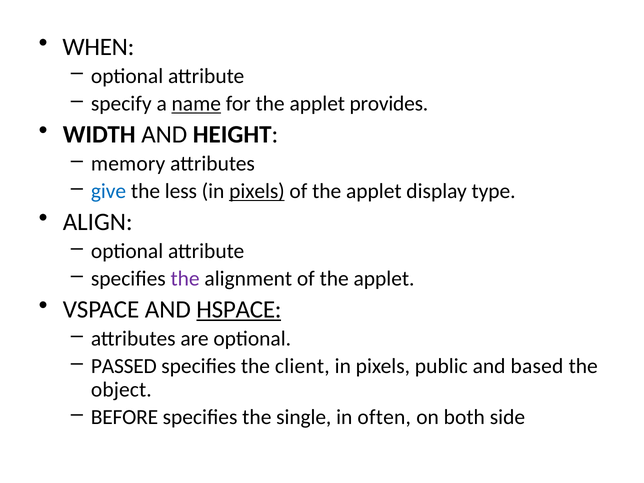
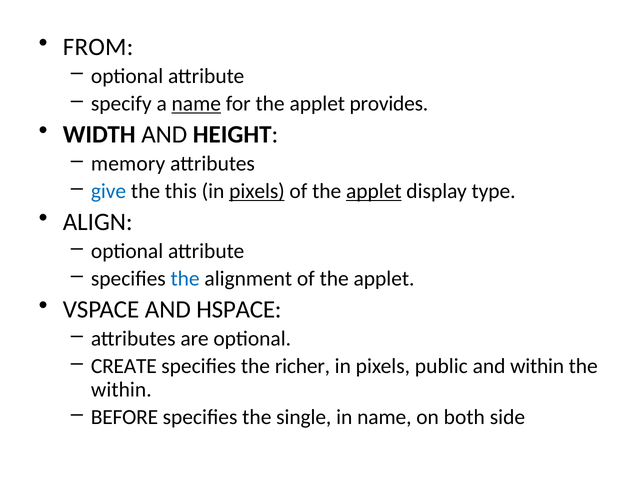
WHEN: WHEN -> FROM
less: less -> this
applet at (374, 191) underline: none -> present
the at (185, 279) colour: purple -> blue
HSPACE underline: present -> none
PASSED: PASSED -> CREATE
client: client -> richer
and based: based -> within
object at (121, 390): object -> within
in often: often -> name
